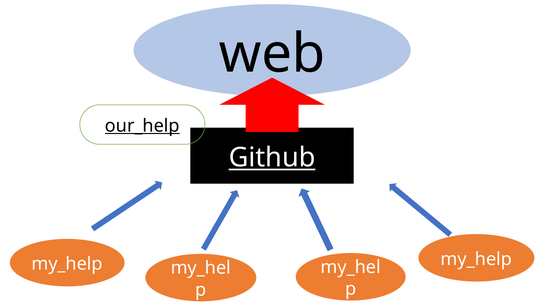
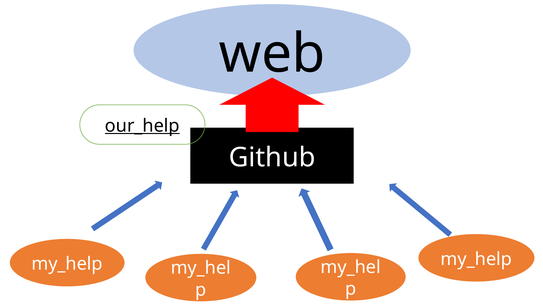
Github underline: present -> none
